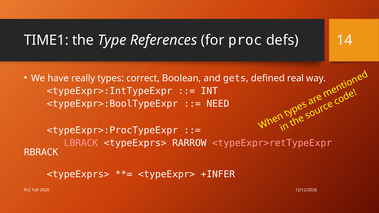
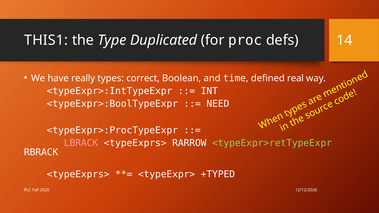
TIME1: TIME1 -> THIS1
References: References -> Duplicated
gets: gets -> time
<typeExpr>retTypeExpr colour: pink -> light green
+INFER: +INFER -> +TYPED
